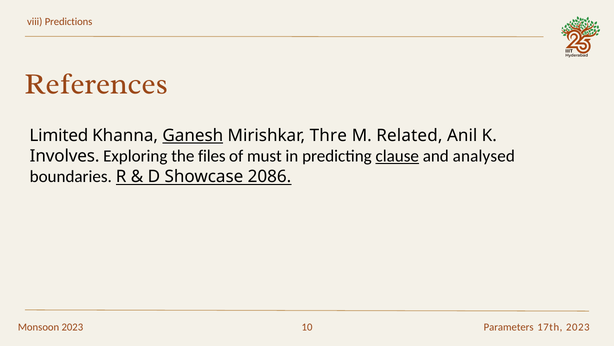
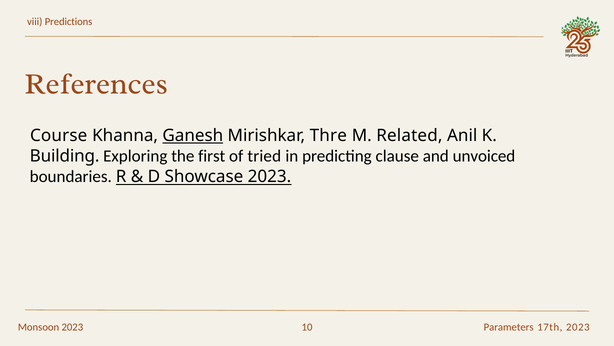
Limited: Limited -> Course
Involves: Involves -> Building
files: files -> first
must: must -> tried
clause underline: present -> none
analysed: analysed -> unvoiced
Showcase 2086: 2086 -> 2023
